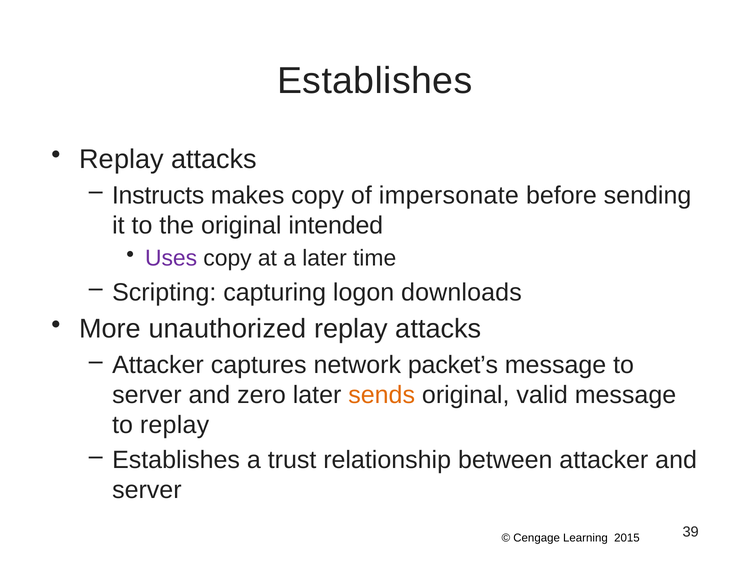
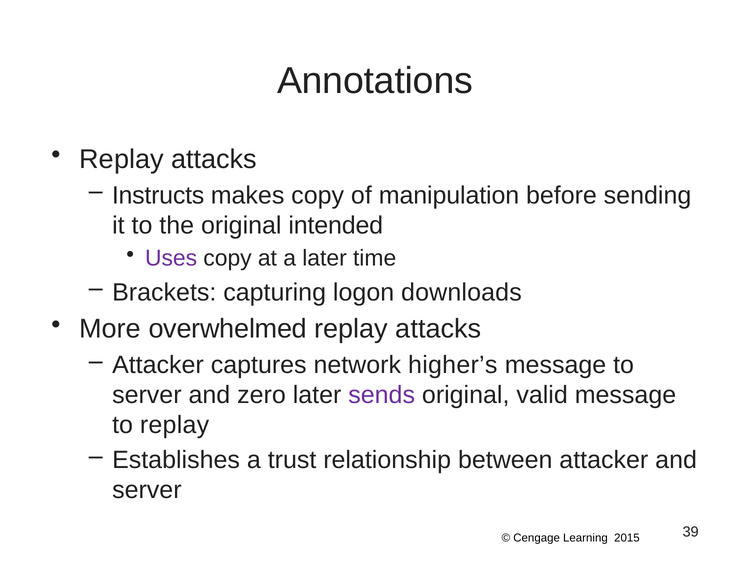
Establishes at (375, 81): Establishes -> Annotations
impersonate: impersonate -> manipulation
Scripting: Scripting -> Brackets
unauthorized: unauthorized -> overwhelmed
packet’s: packet’s -> higher’s
sends colour: orange -> purple
